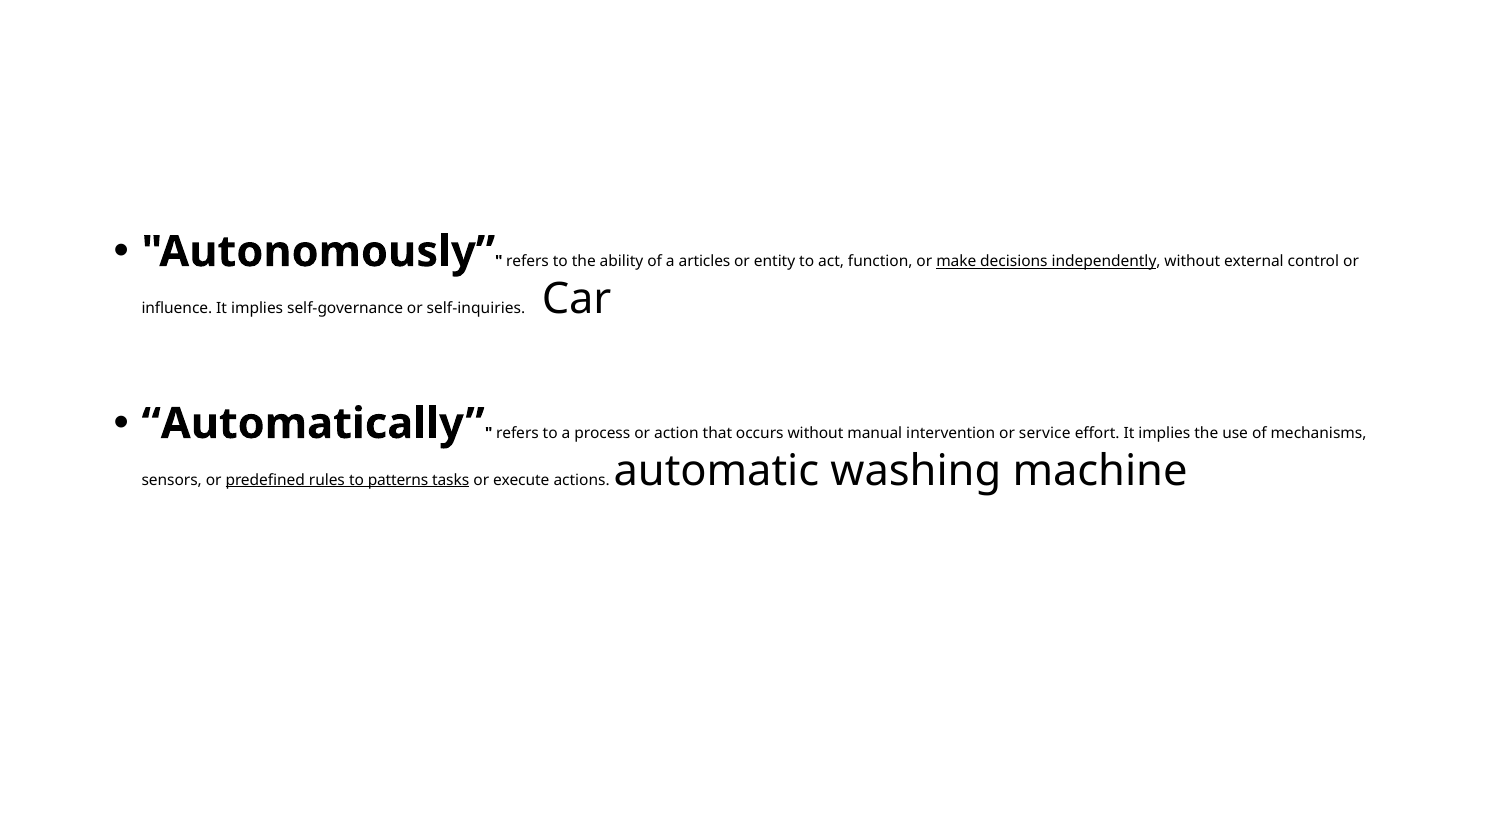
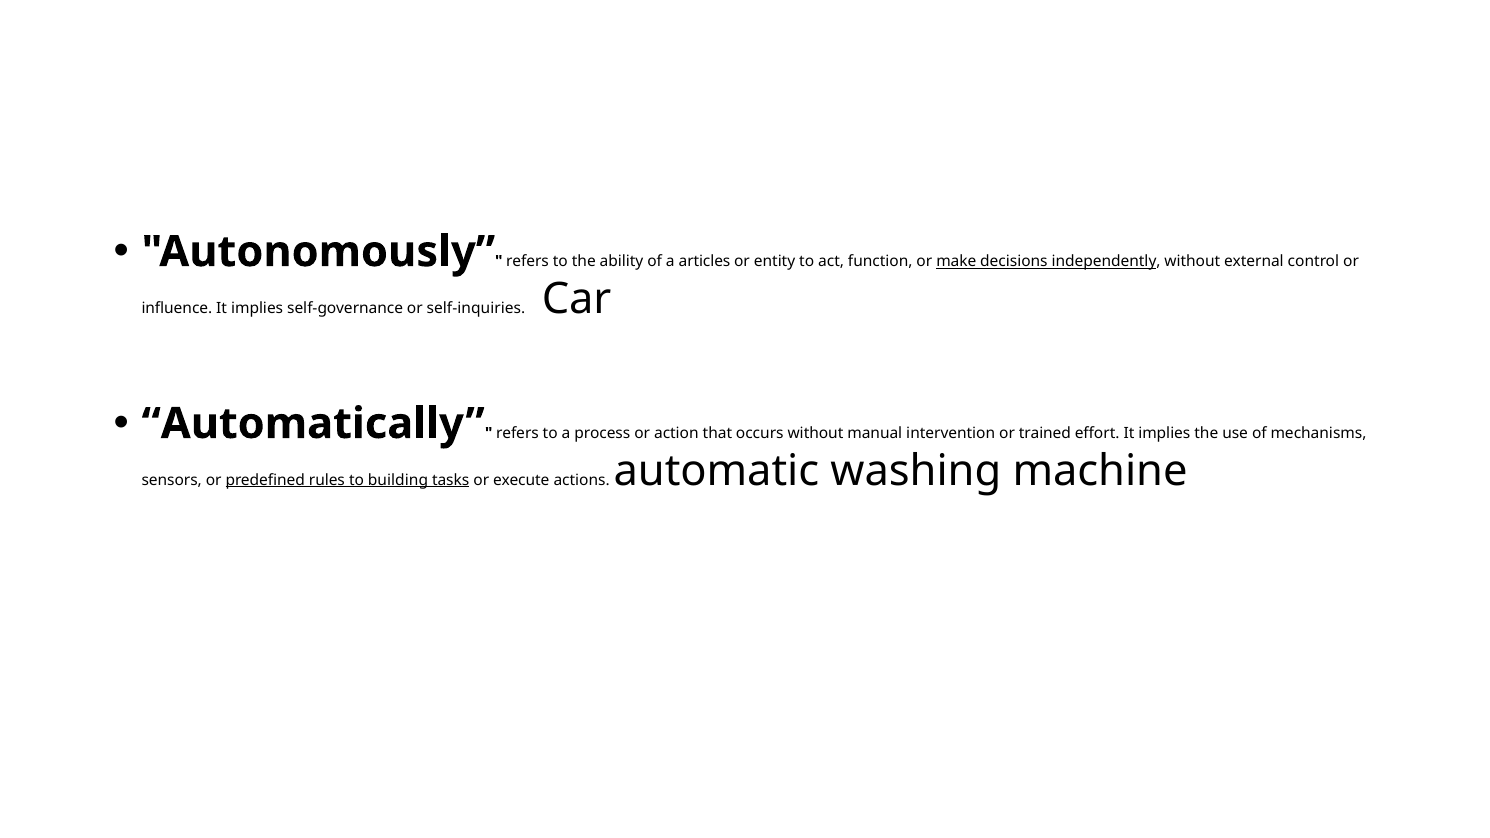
service: service -> trained
patterns: patterns -> building
